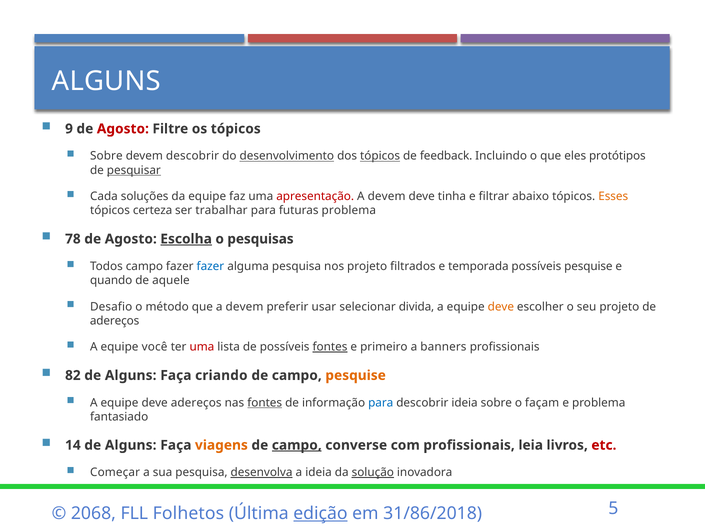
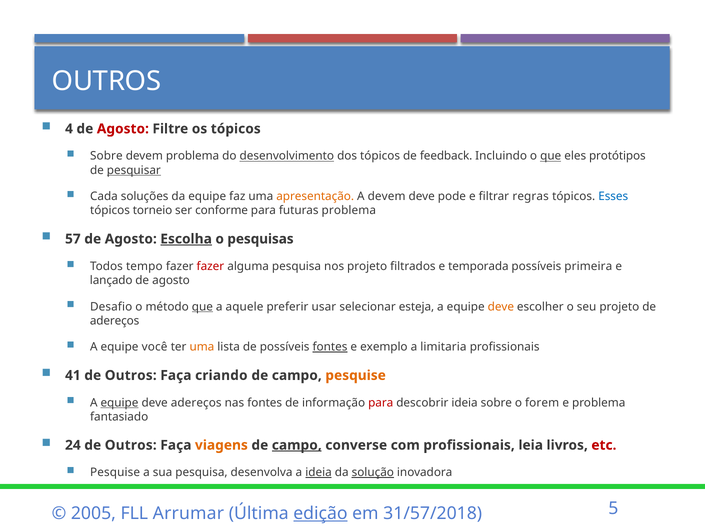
ALGUNS at (106, 81): ALGUNS -> OUTROS
9: 9 -> 4
devem descobrir: descobrir -> problema
tópicos at (380, 156) underline: present -> none
que at (551, 156) underline: none -> present
apresentação colour: red -> orange
tinha: tinha -> pode
abaixo: abaixo -> regras
Esses colour: orange -> blue
certeza: certeza -> torneio
trabalhar: trabalhar -> conforme
78: 78 -> 57
Todos campo: campo -> tempo
fazer at (210, 266) colour: blue -> red
possíveis pesquise: pesquise -> primeira
quando: quando -> lançado
aquele at (171, 280): aquele -> agosto
que at (202, 306) underline: none -> present
devem at (244, 306): devem -> aquele
divida: divida -> esteja
uma at (202, 347) colour: red -> orange
primeiro: primeiro -> exemplo
banners: banners -> limitaria
82: 82 -> 41
Alguns at (131, 375): Alguns -> Outros
equipe at (119, 402) underline: none -> present
fontes at (265, 402) underline: present -> none
para at (381, 402) colour: blue -> red
façam: façam -> forem
14: 14 -> 24
Alguns at (131, 445): Alguns -> Outros
Começar at (115, 472): Começar -> Pesquise
desenvolva underline: present -> none
ideia at (319, 472) underline: none -> present
2068: 2068 -> 2005
Folhetos: Folhetos -> Arrumar
31/86/2018: 31/86/2018 -> 31/57/2018
